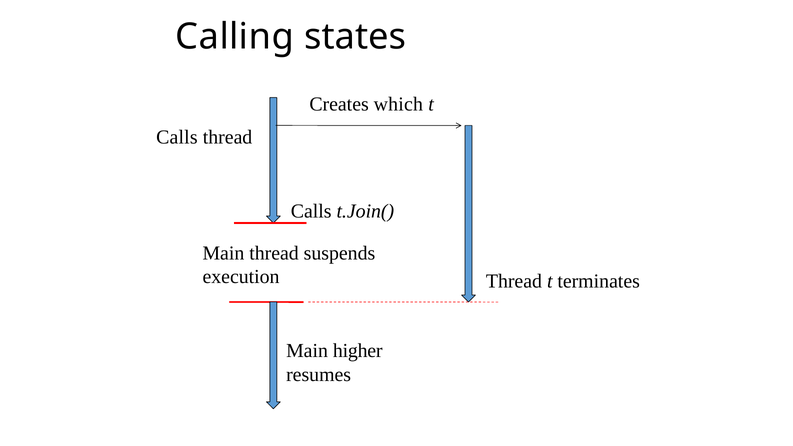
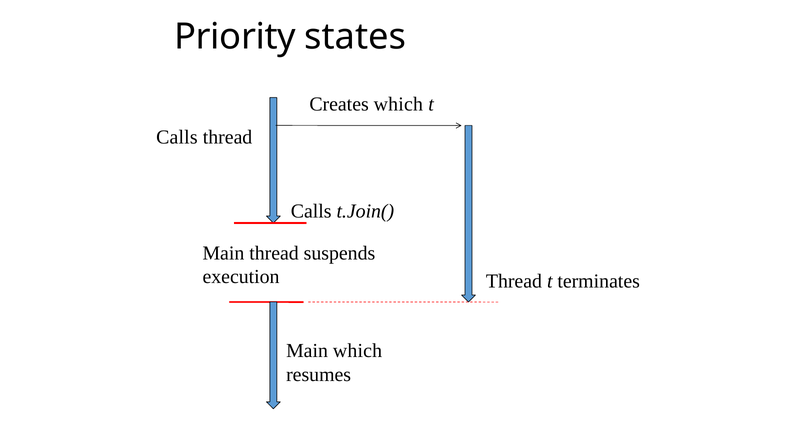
Calling: Calling -> Priority
Main higher: higher -> which
